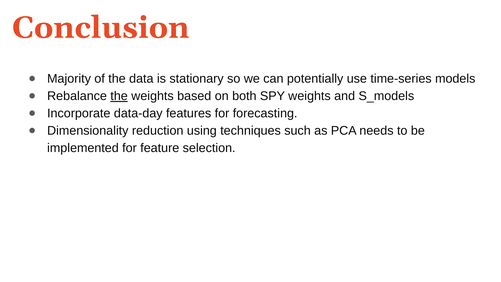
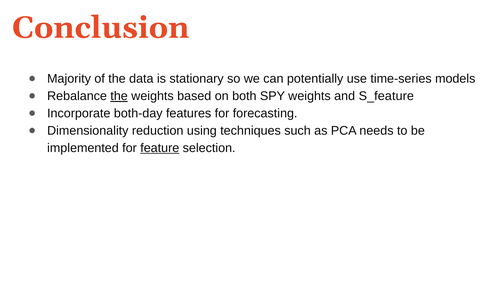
S_models: S_models -> S_feature
data-day: data-day -> both-day
feature underline: none -> present
